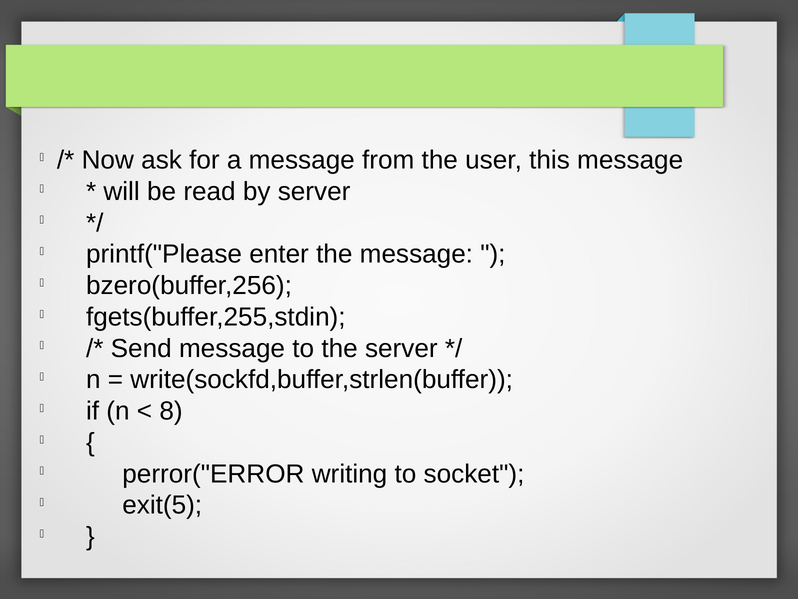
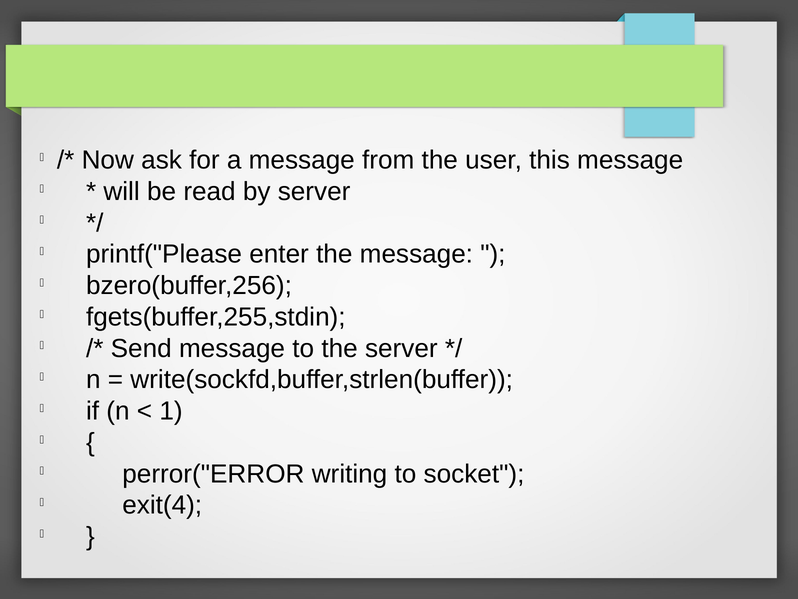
8: 8 -> 1
exit(5: exit(5 -> exit(4
